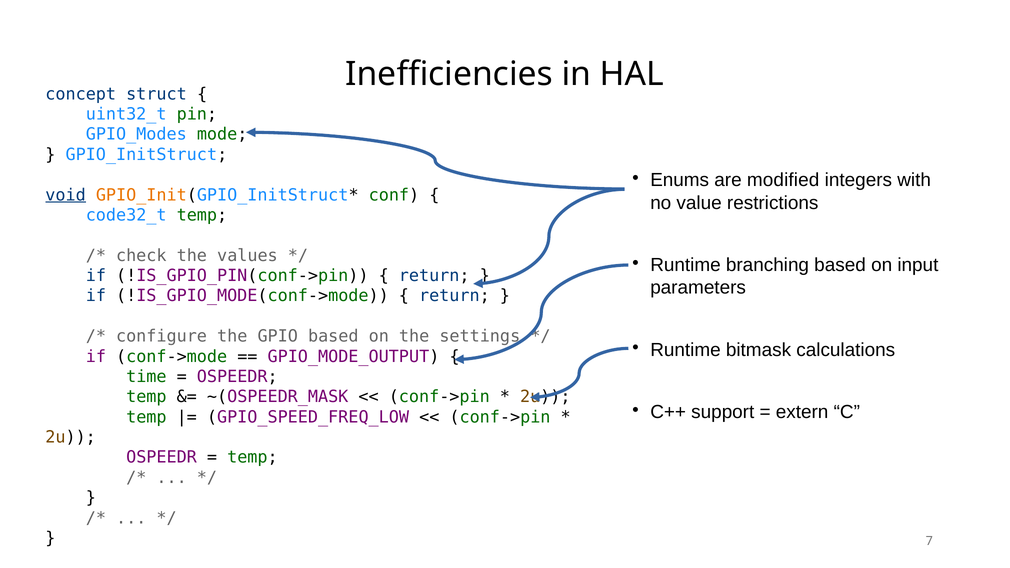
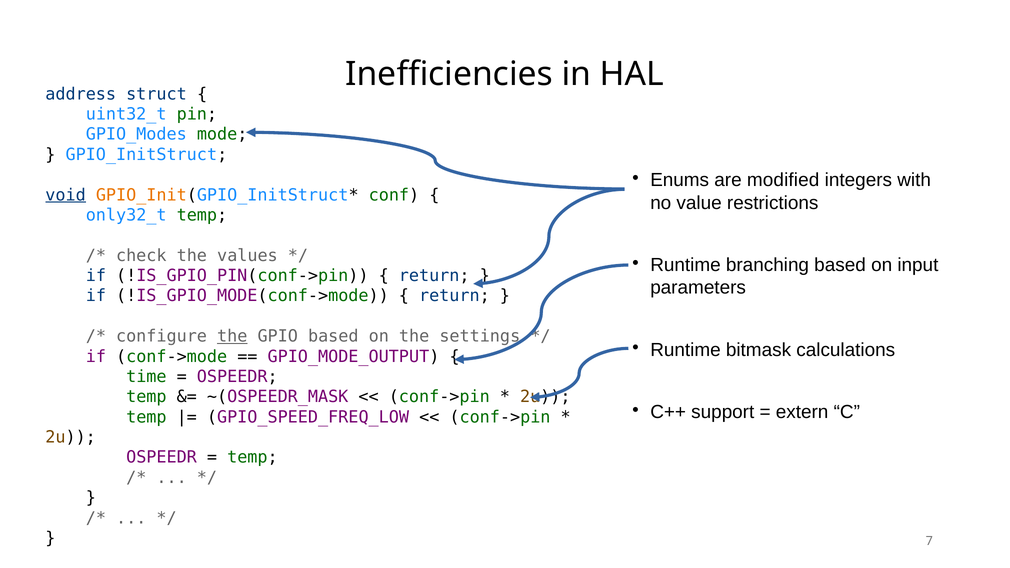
concept: concept -> address
code32_t: code32_t -> only32_t
the at (232, 336) underline: none -> present
